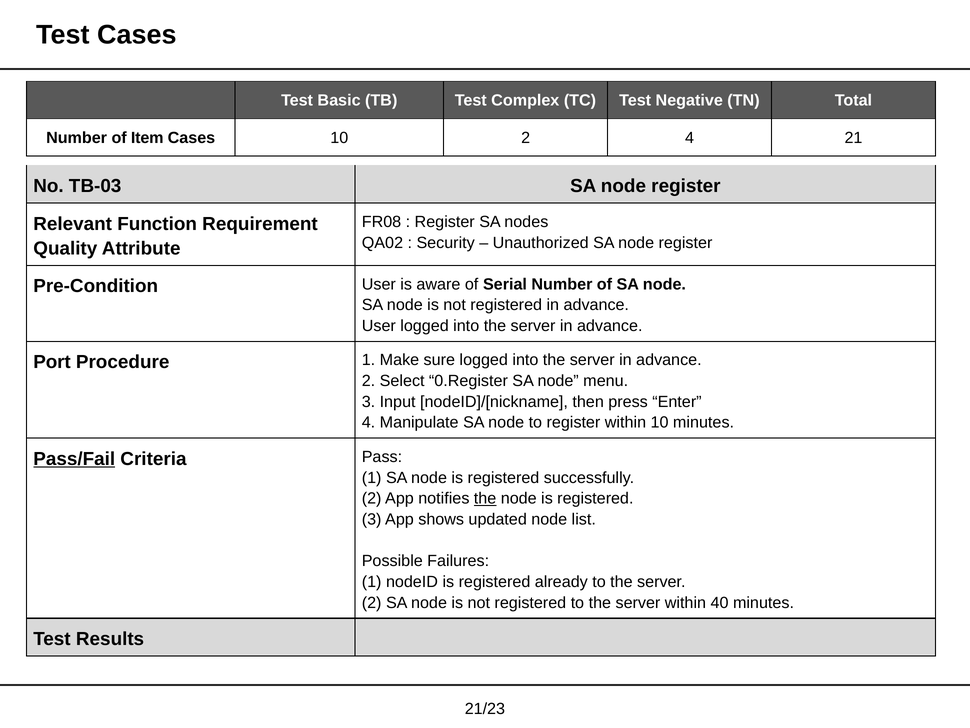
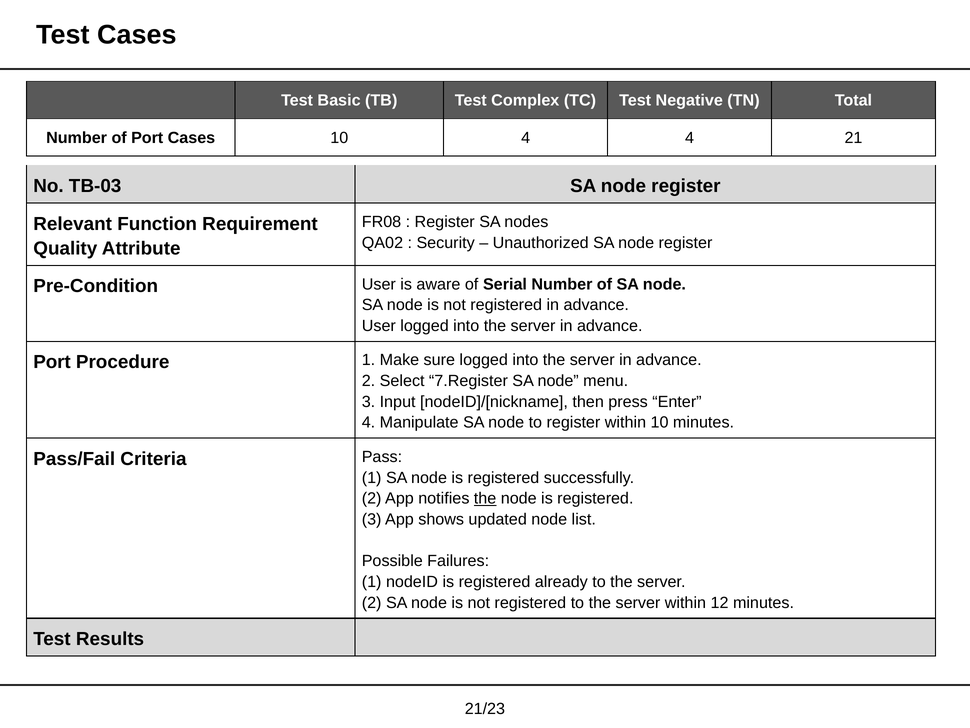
of Item: Item -> Port
10 2: 2 -> 4
0.Register: 0.Register -> 7.Register
Pass/Fail underline: present -> none
40: 40 -> 12
